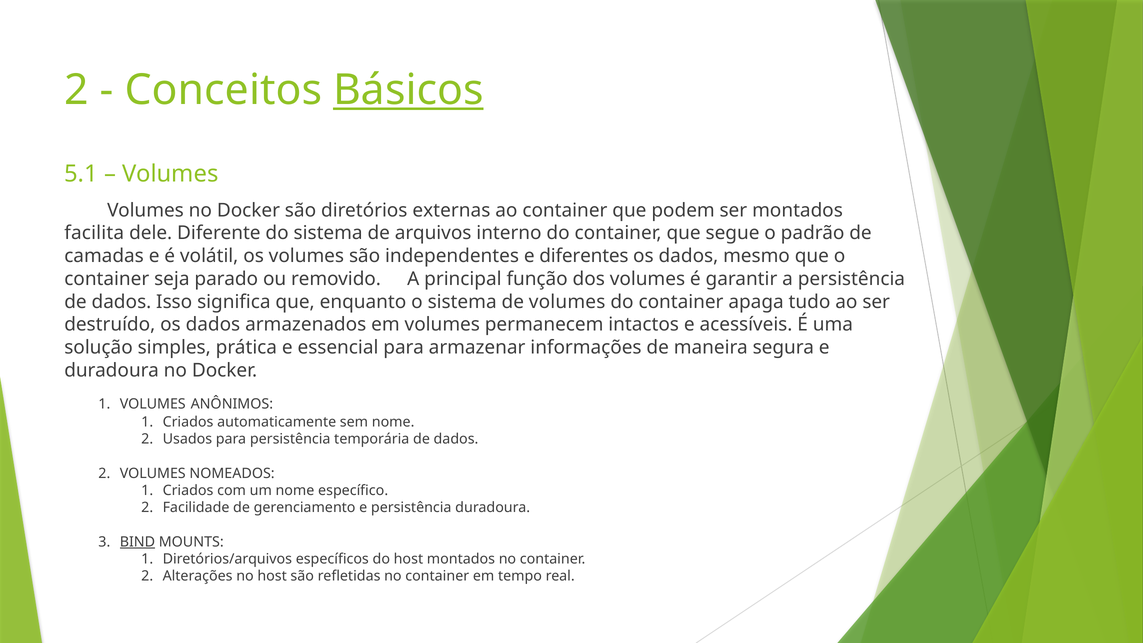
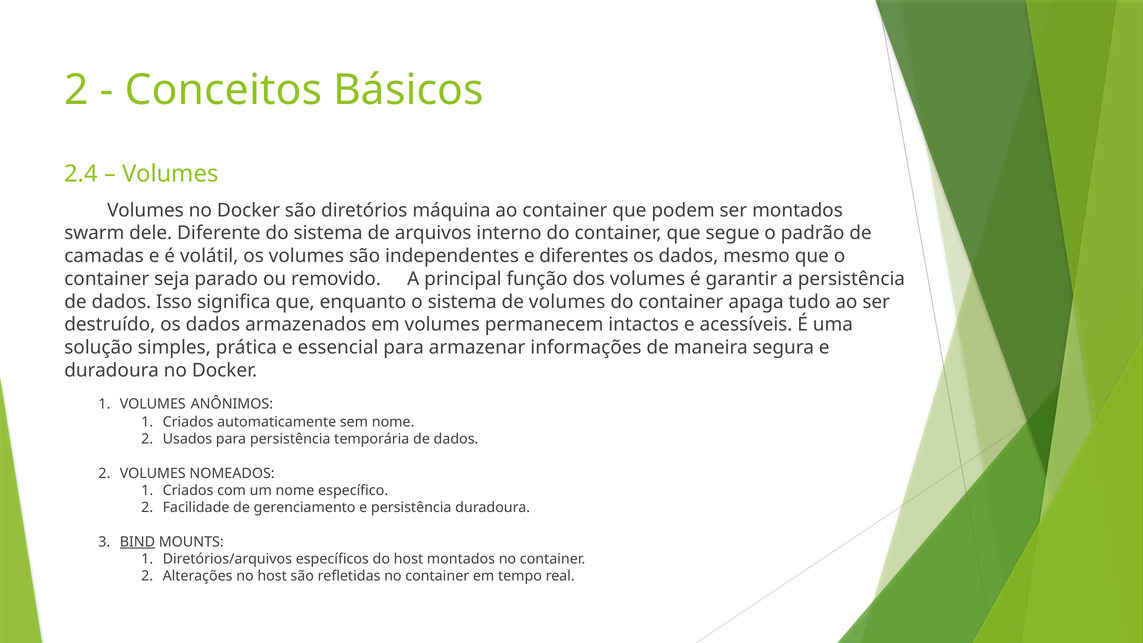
Básicos underline: present -> none
5.1: 5.1 -> 2.4
externas: externas -> máquina
facilita: facilita -> swarm
